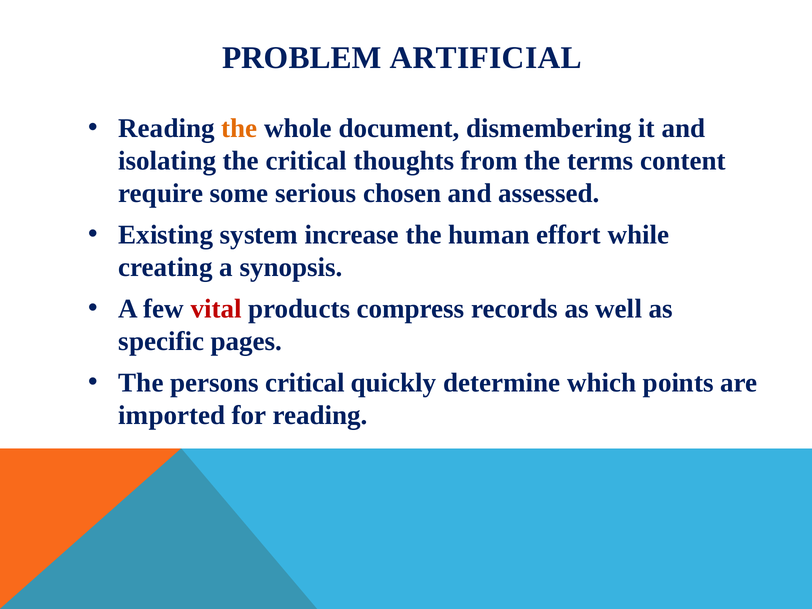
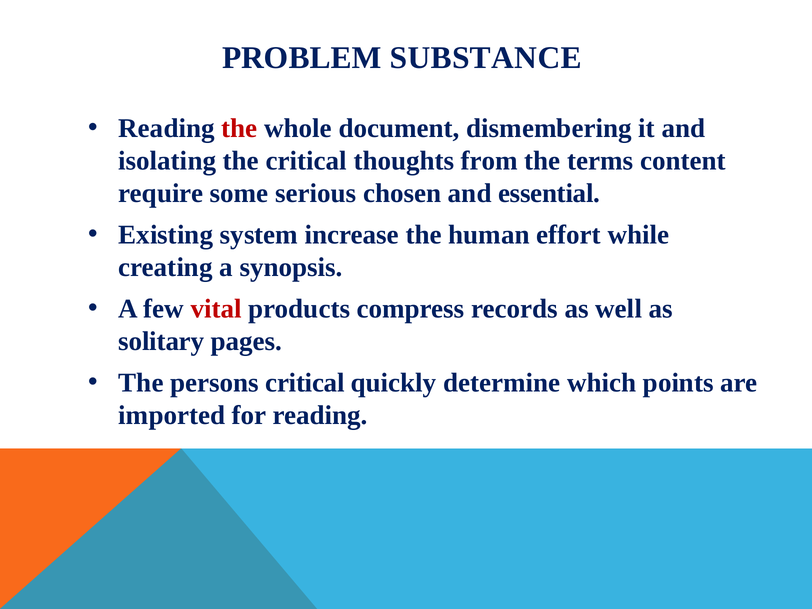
ARTIFICIAL: ARTIFICIAL -> SUBSTANCE
the at (239, 128) colour: orange -> red
assessed: assessed -> essential
specific: specific -> solitary
